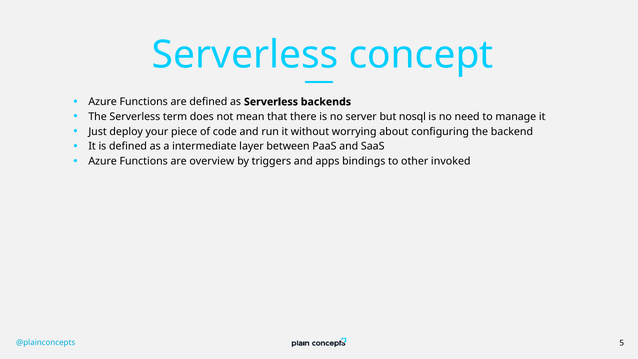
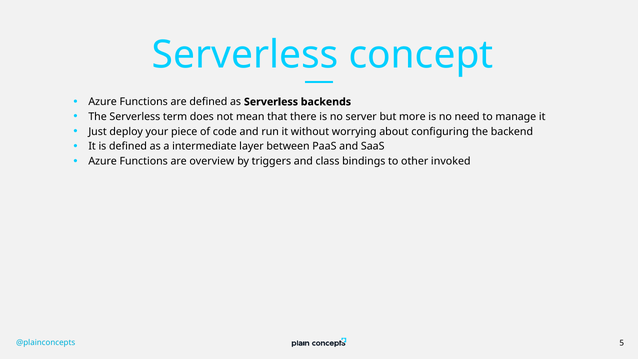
nosql: nosql -> more
apps: apps -> class
